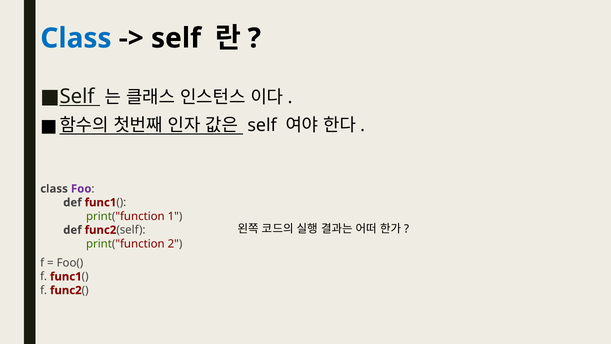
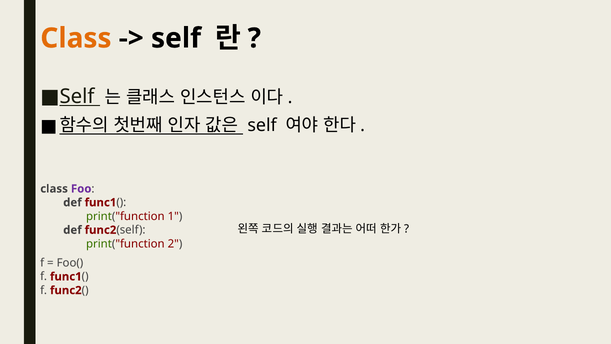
Class at (76, 38) colour: blue -> orange
